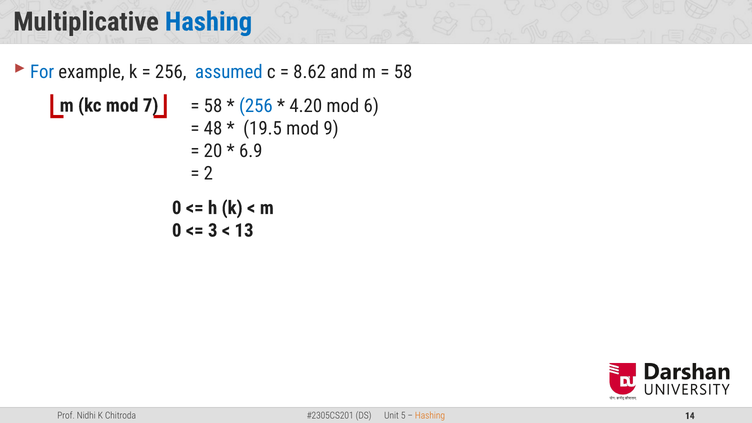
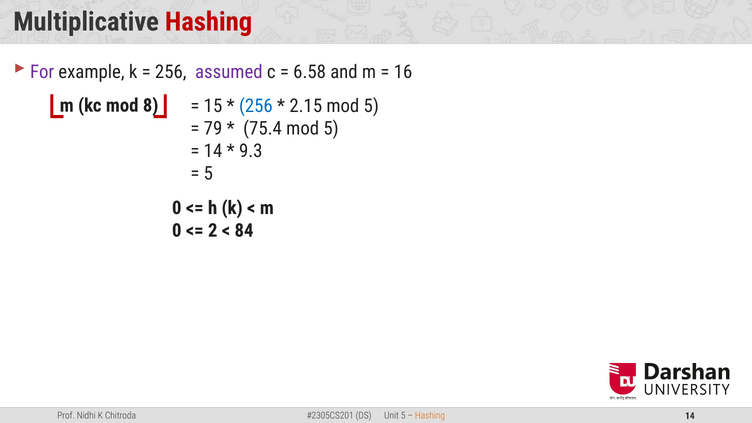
Hashing at (209, 22) colour: blue -> red
For colour: blue -> purple
assumed colour: blue -> purple
8.62: 8.62 -> 6.58
58 at (403, 72): 58 -> 16
7: 7 -> 8
58 at (213, 106): 58 -> 15
4.20: 4.20 -> 2.15
6 at (371, 106): 6 -> 5
48: 48 -> 79
19.5: 19.5 -> 75.4
9 at (331, 128): 9 -> 5
20 at (213, 151): 20 -> 14
6.9: 6.9 -> 9.3
2 at (208, 174): 2 -> 5
3: 3 -> 2
13: 13 -> 84
